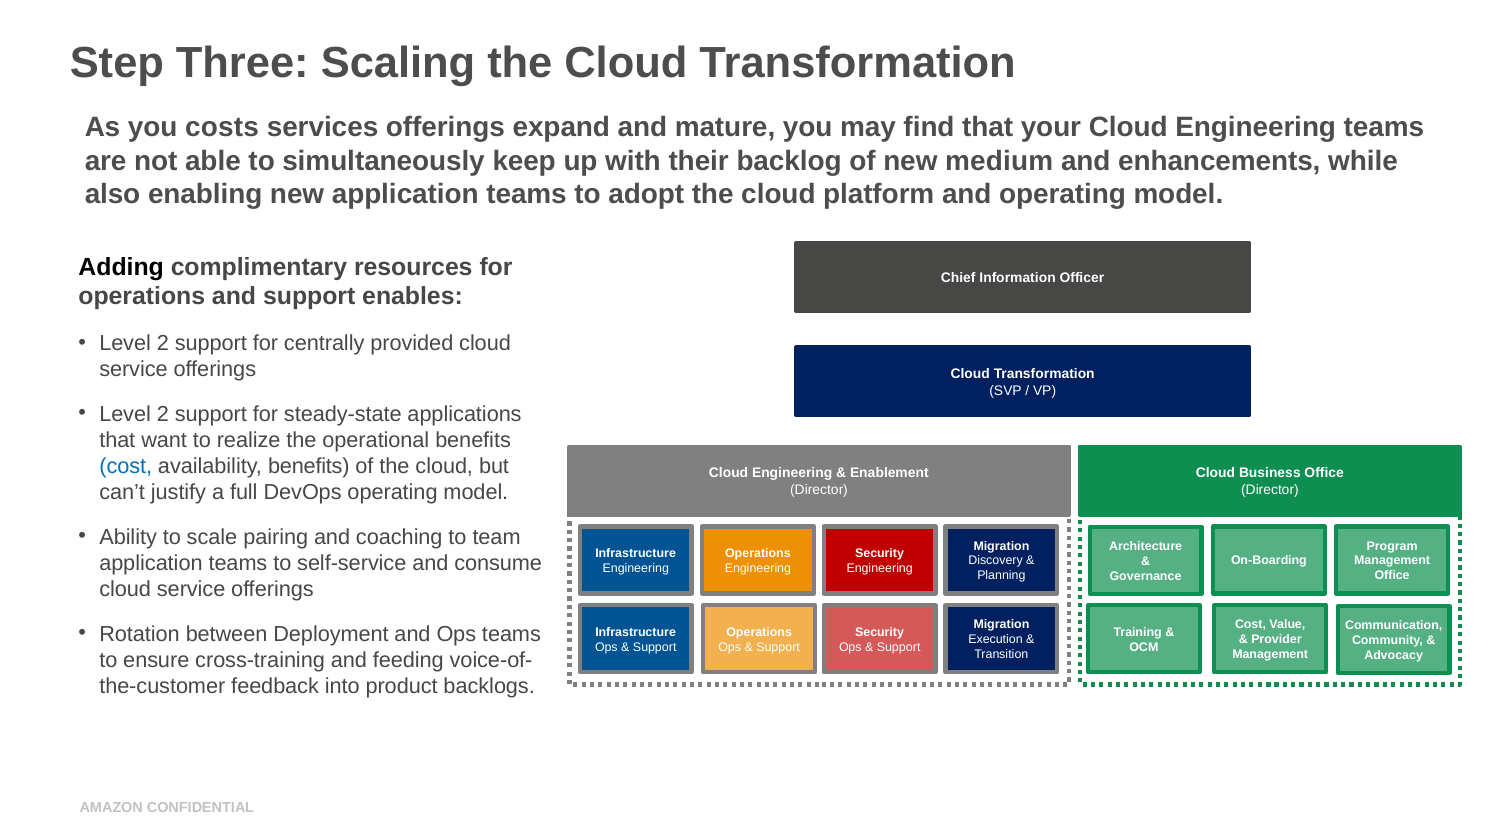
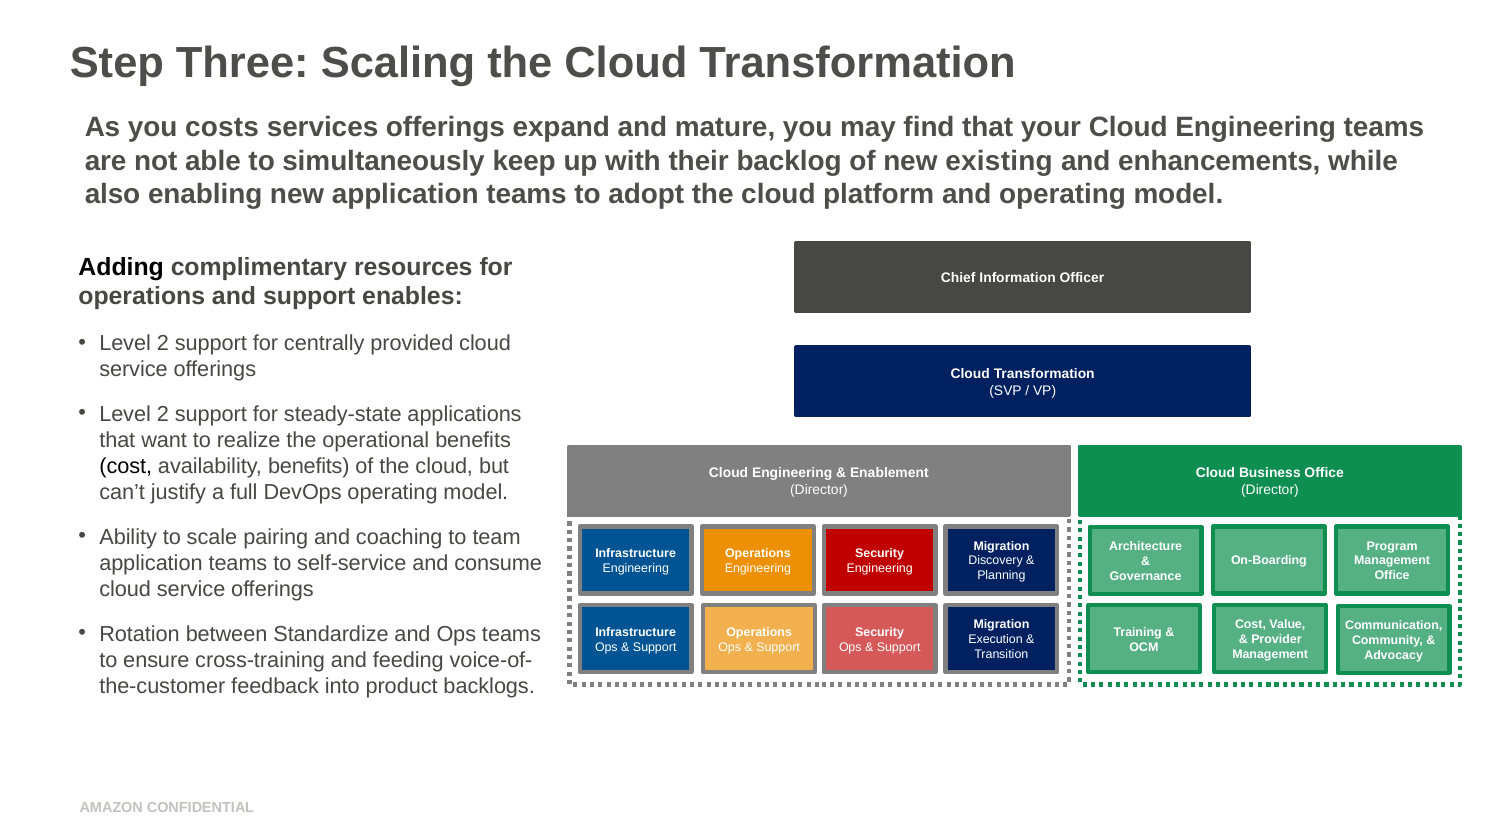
medium: medium -> existing
cost at (126, 466) colour: blue -> black
Deployment: Deployment -> Standardize
